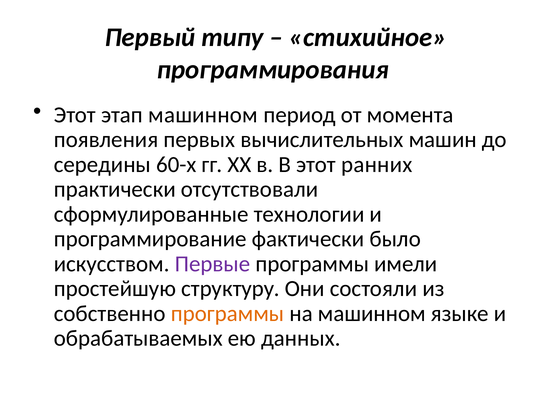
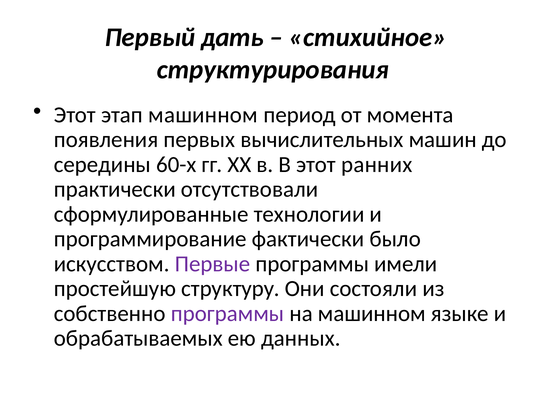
типу: типу -> дать
программирования: программирования -> структурирования
программы at (228, 313) colour: orange -> purple
